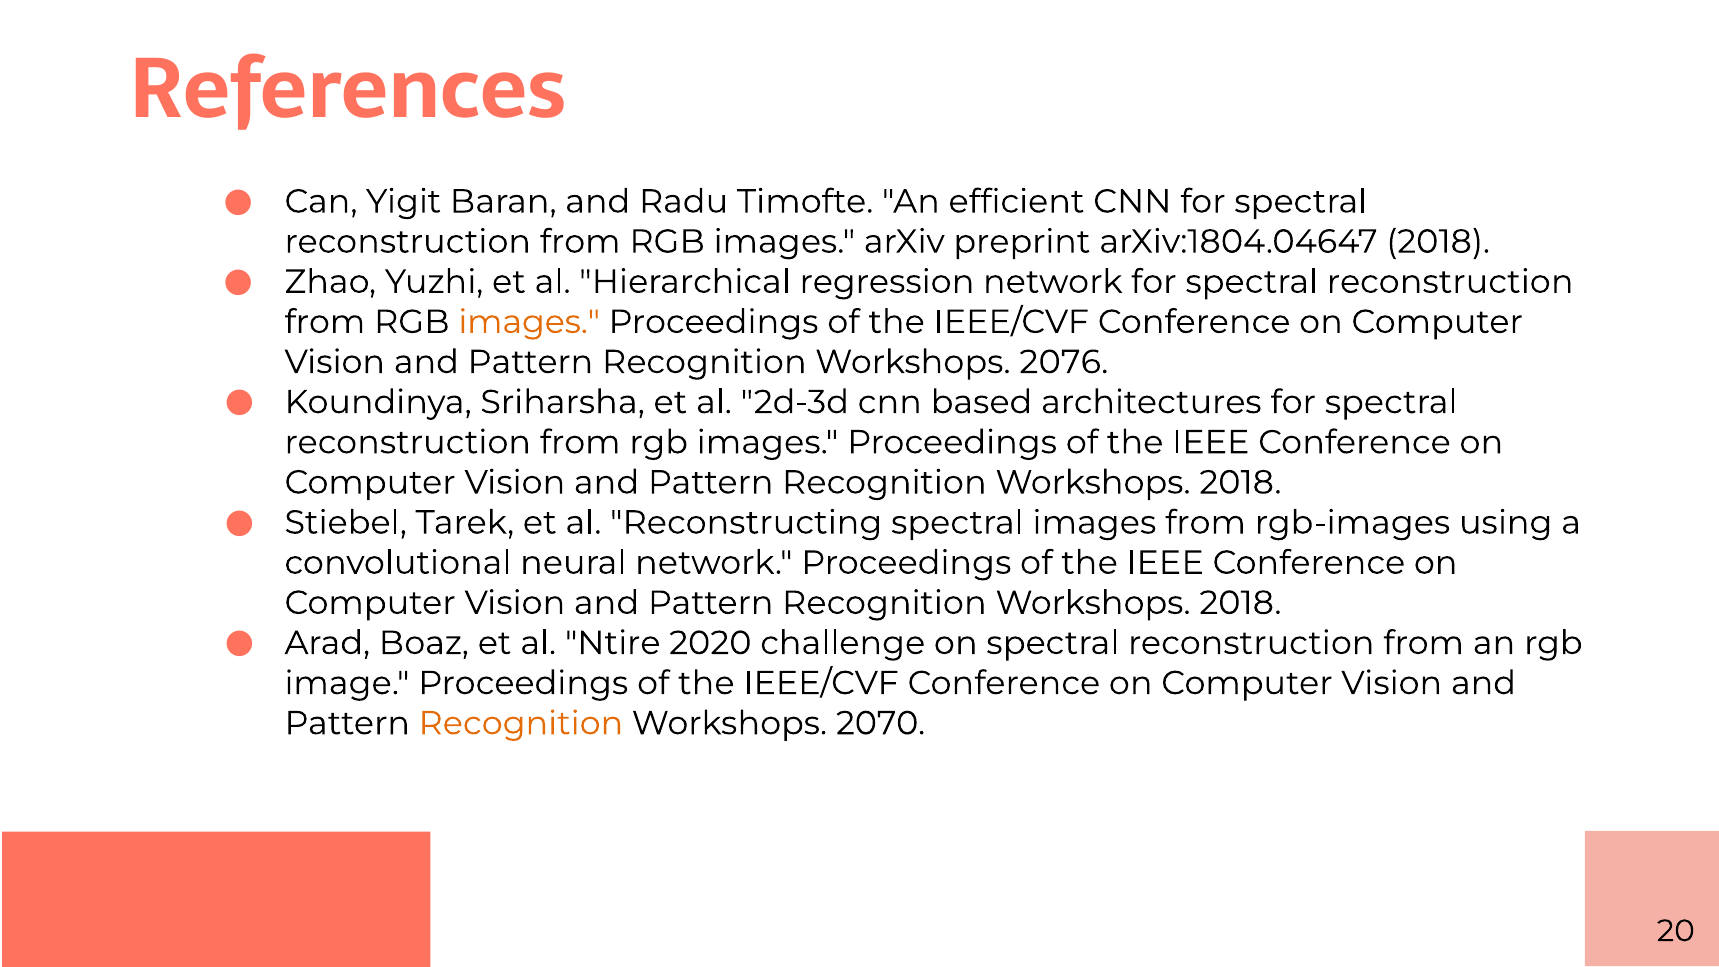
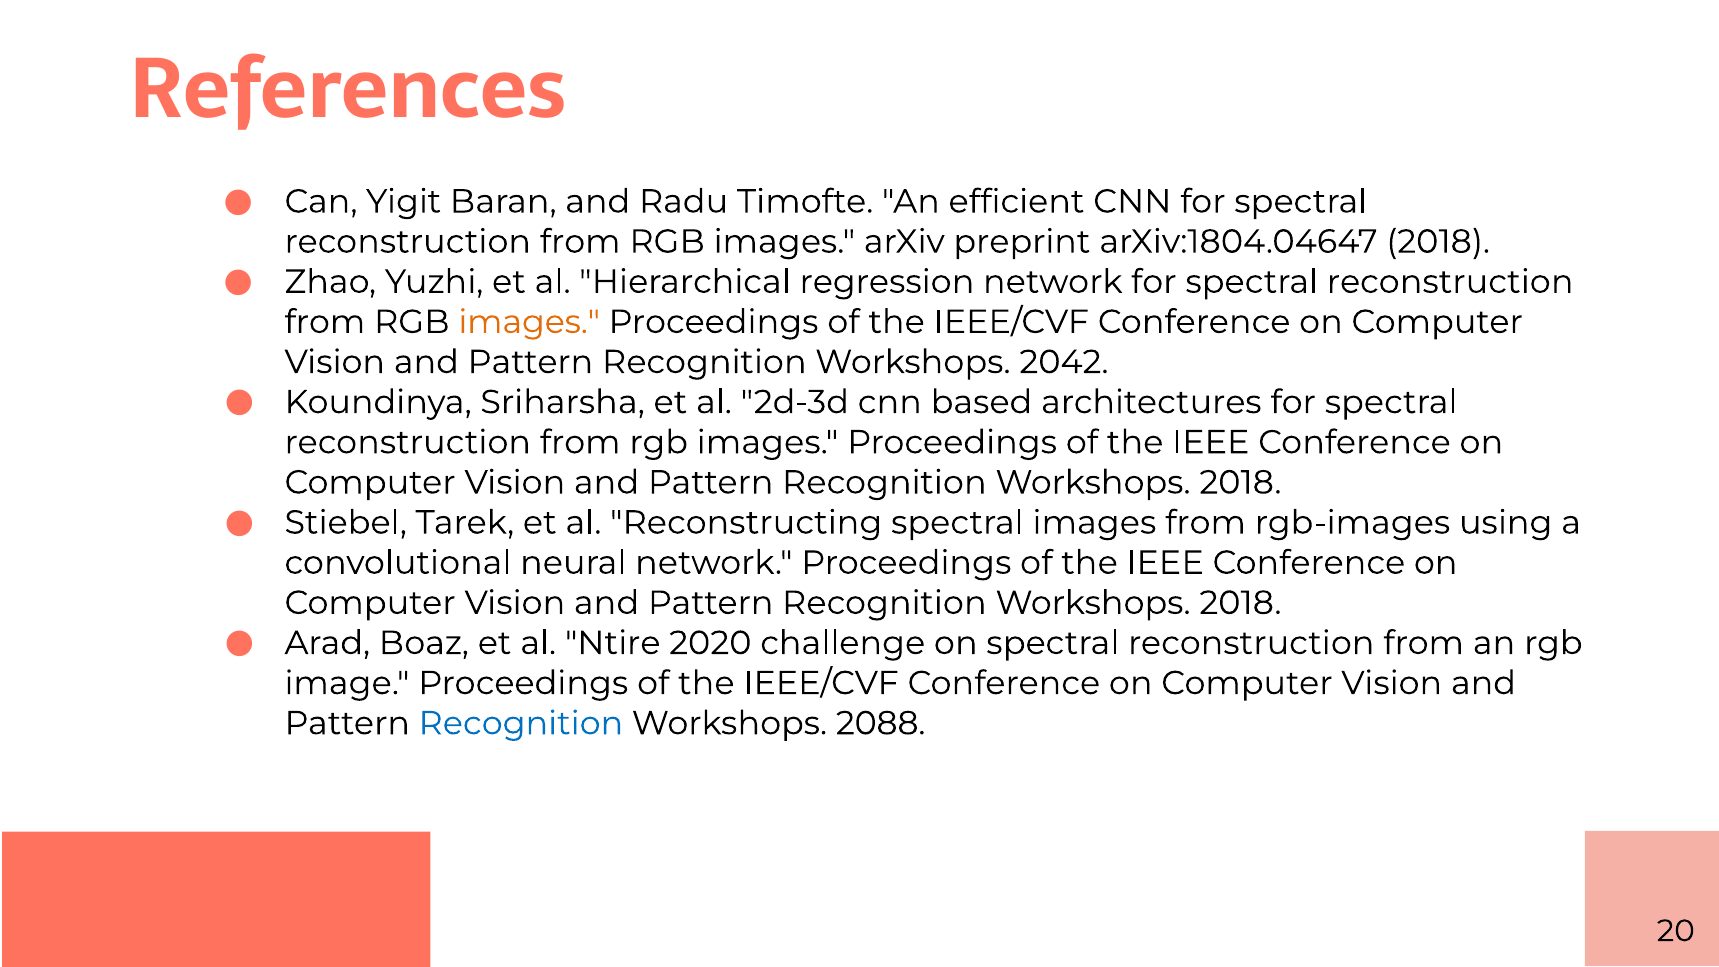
2076: 2076 -> 2042
Recognition at (521, 723) colour: orange -> blue
2070: 2070 -> 2088
